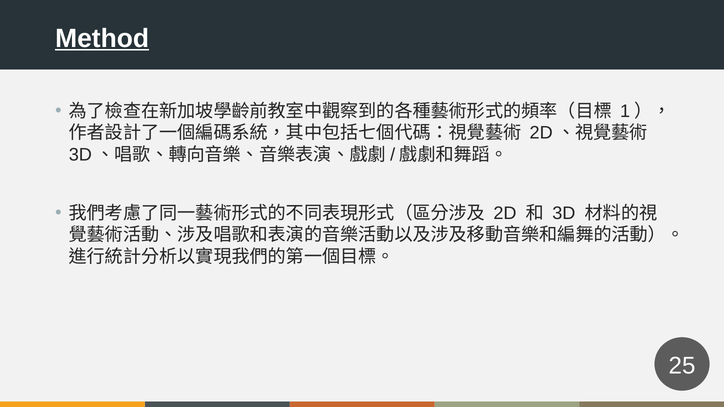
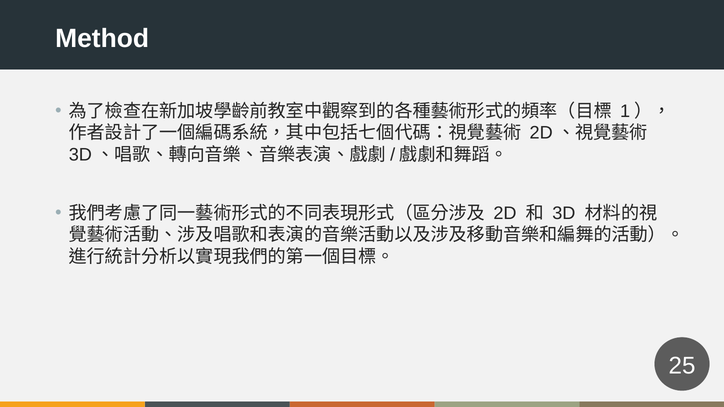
Method underline: present -> none
